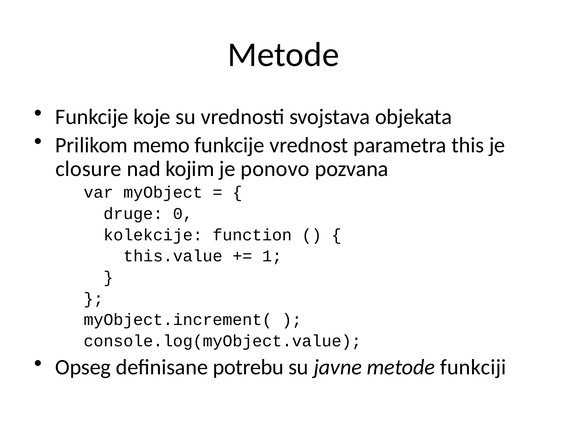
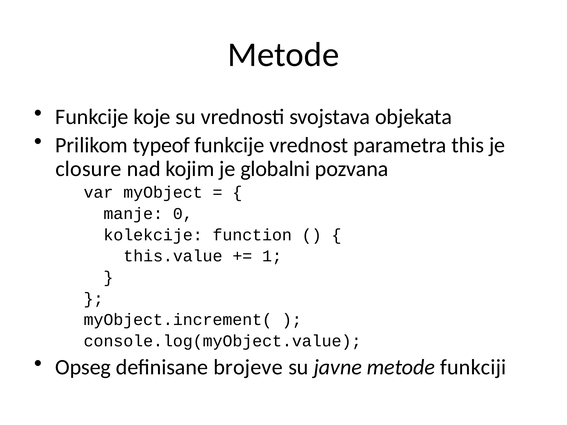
memo: memo -> typeof
ponovo: ponovo -> globalni
druge: druge -> manje
potrebu: potrebu -> brojeve
